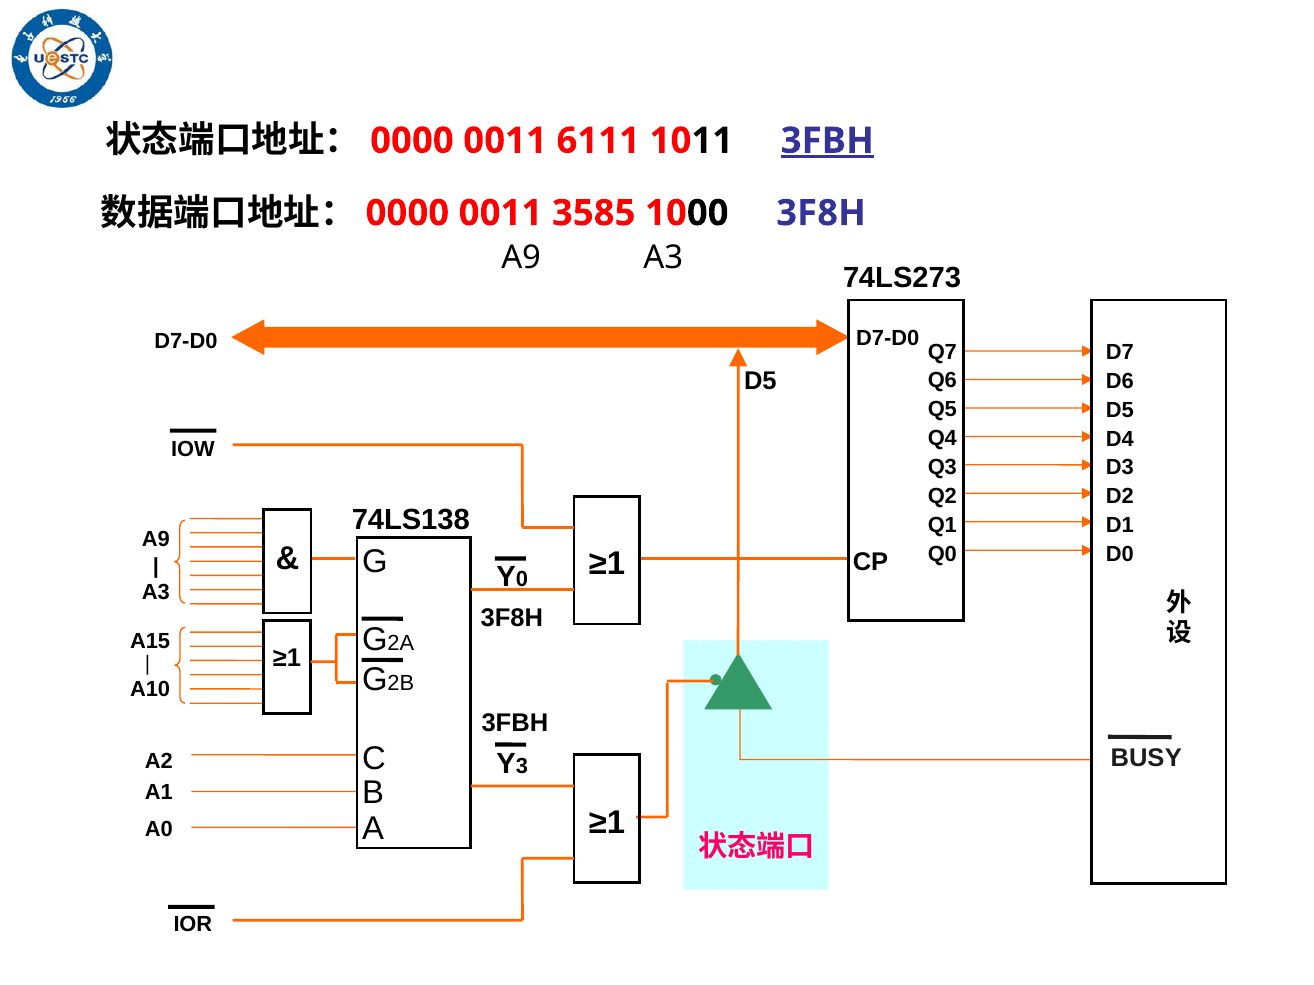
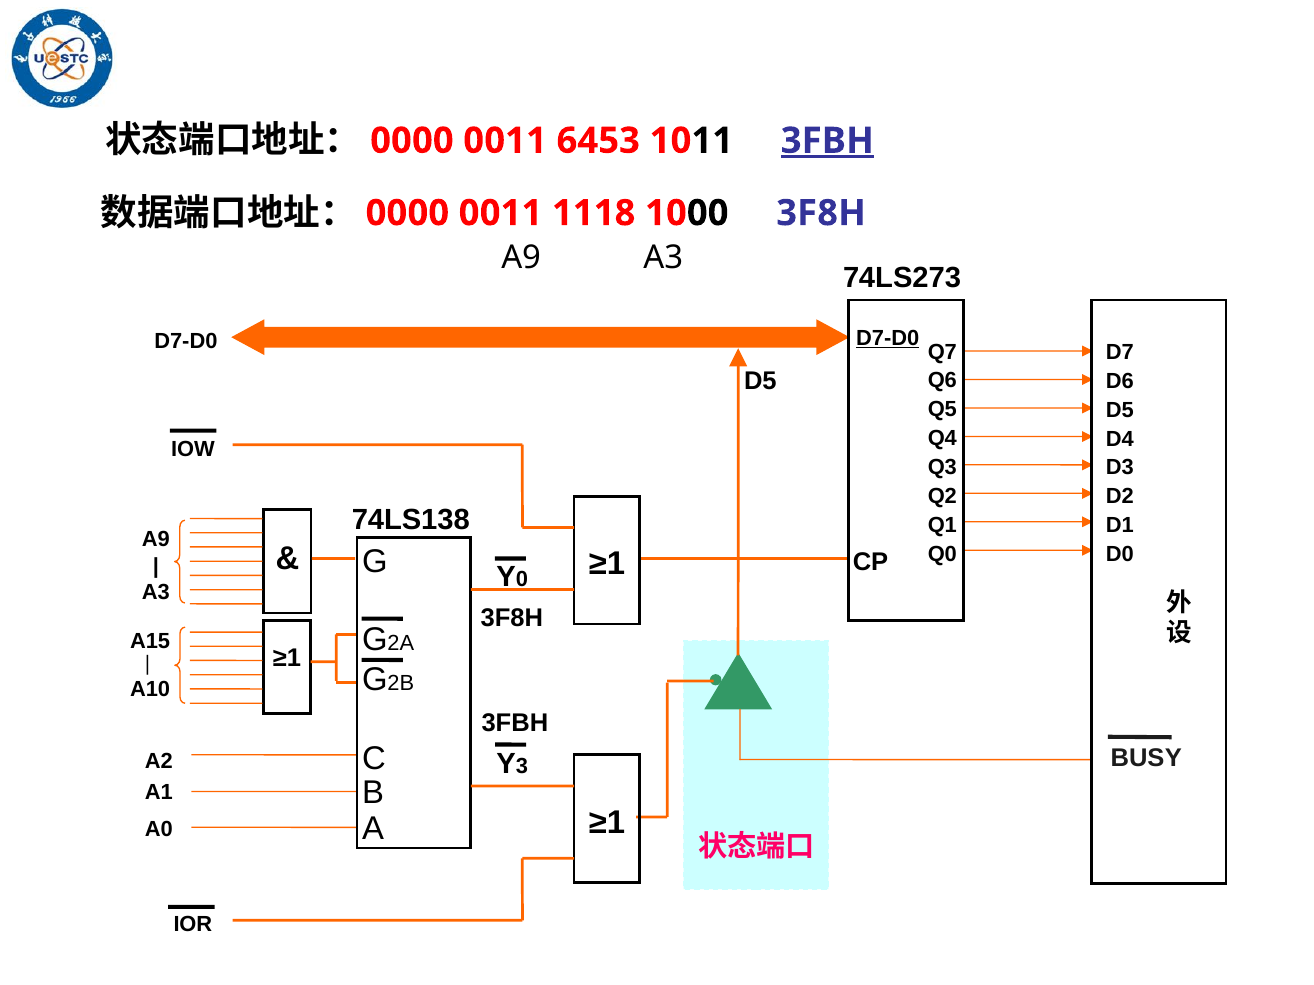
6111: 6111 -> 6453
3585: 3585 -> 1118
D7-D0 at (888, 338) underline: none -> present
